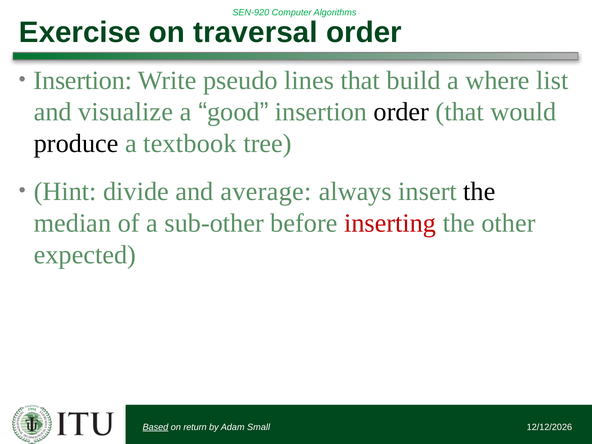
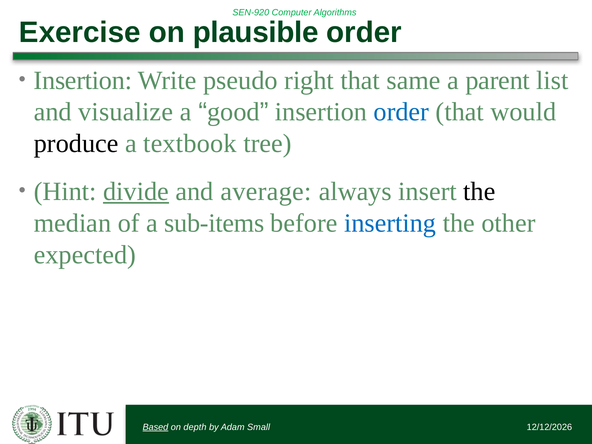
traversal: traversal -> plausible
lines: lines -> right
build: build -> same
where: where -> parent
order at (401, 112) colour: black -> blue
divide underline: none -> present
sub-other: sub-other -> sub-items
inserting colour: red -> blue
return: return -> depth
